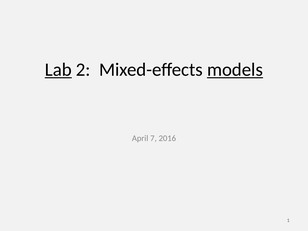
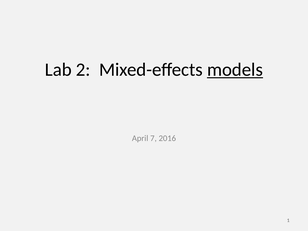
Lab underline: present -> none
